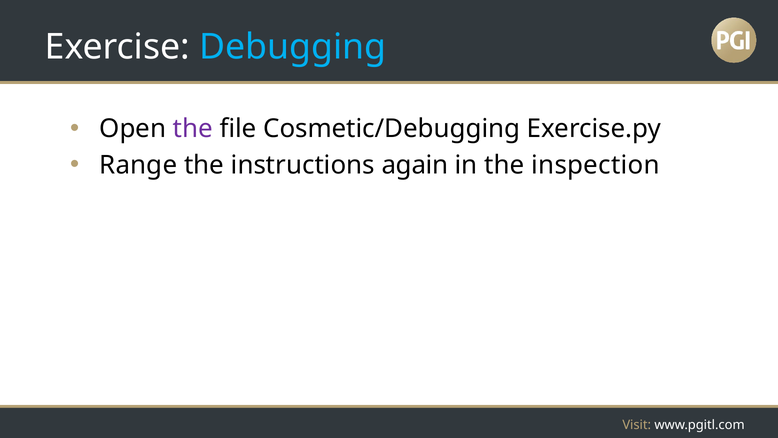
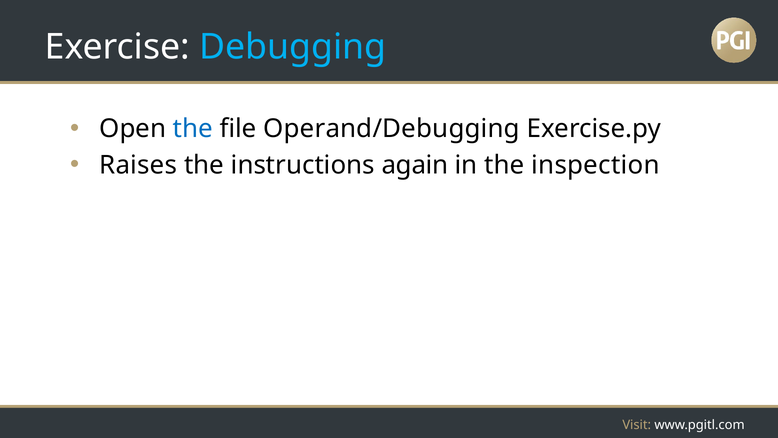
the at (193, 129) colour: purple -> blue
Cosmetic/Debugging: Cosmetic/Debugging -> Operand/Debugging
Range: Range -> Raises
